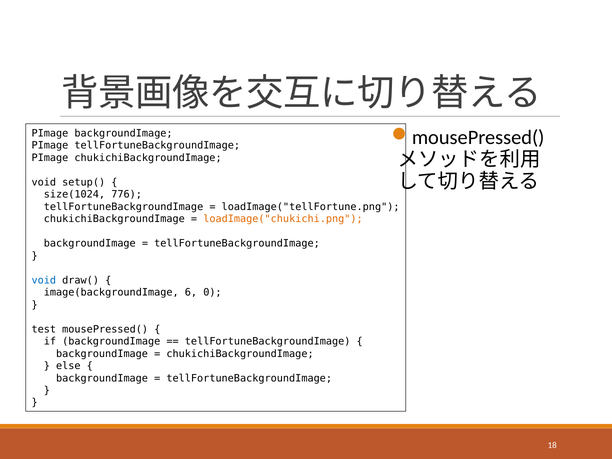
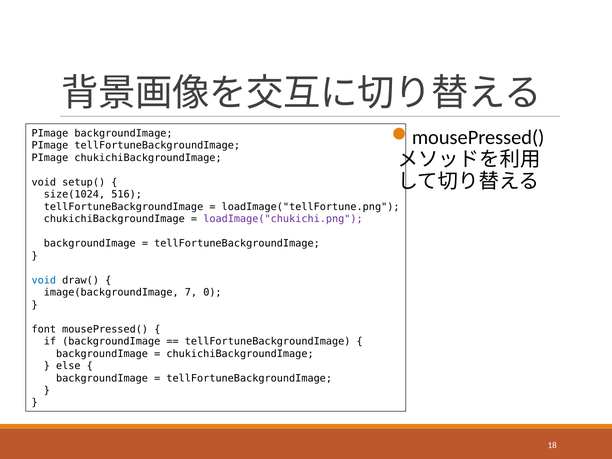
776: 776 -> 516
loadImage("chukichi.png colour: orange -> purple
6: 6 -> 7
test: test -> font
